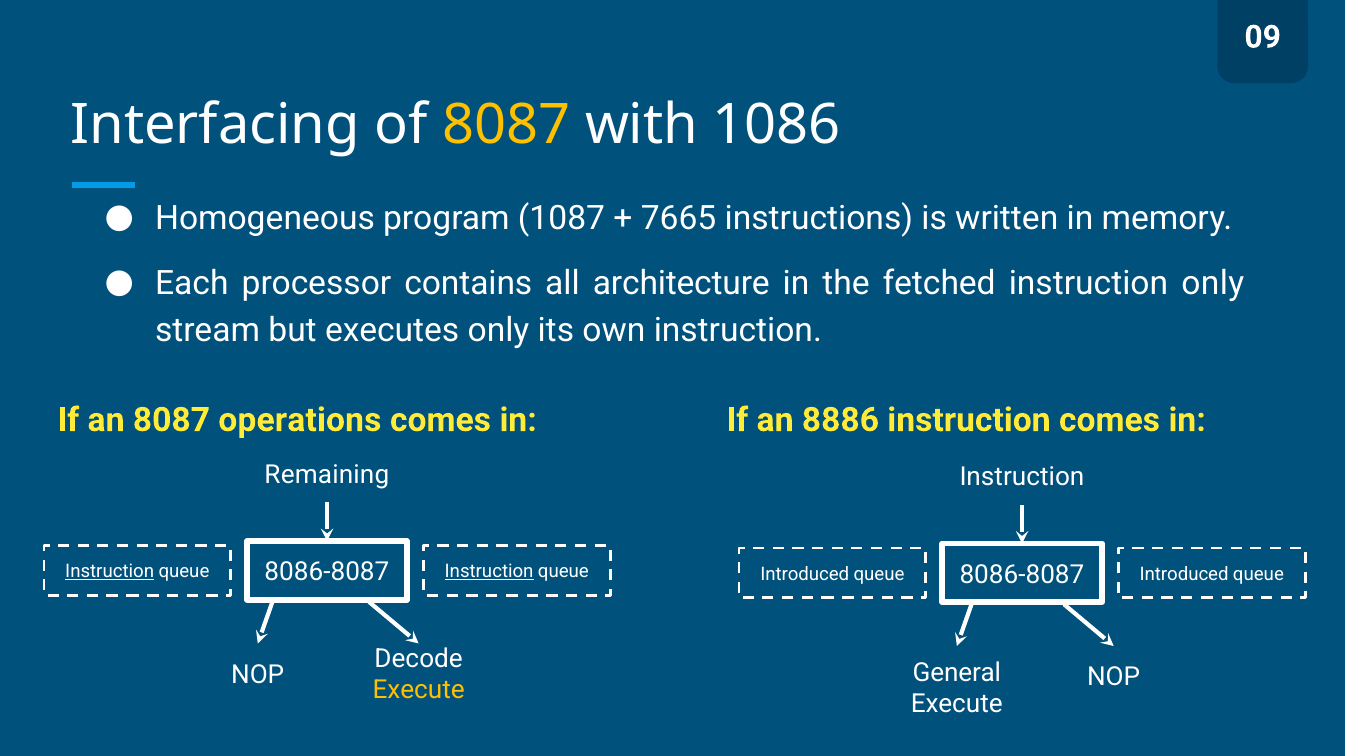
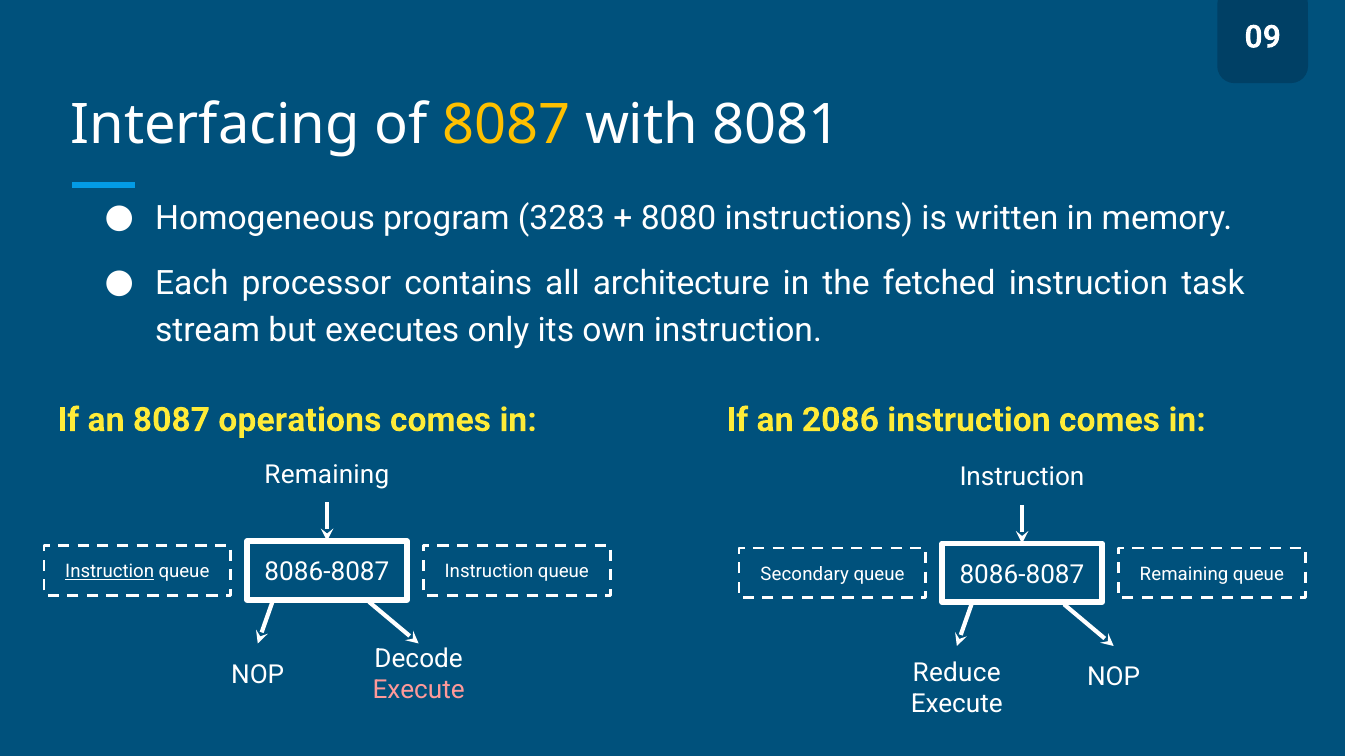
1086: 1086 -> 8081
1087: 1087 -> 3283
7665: 7665 -> 8080
instruction only: only -> task
8886: 8886 -> 2086
Instruction at (489, 572) underline: present -> none
Introduced at (805, 575): Introduced -> Secondary
queue Introduced: Introduced -> Remaining
General: General -> Reduce
Execute at (419, 691) colour: yellow -> pink
